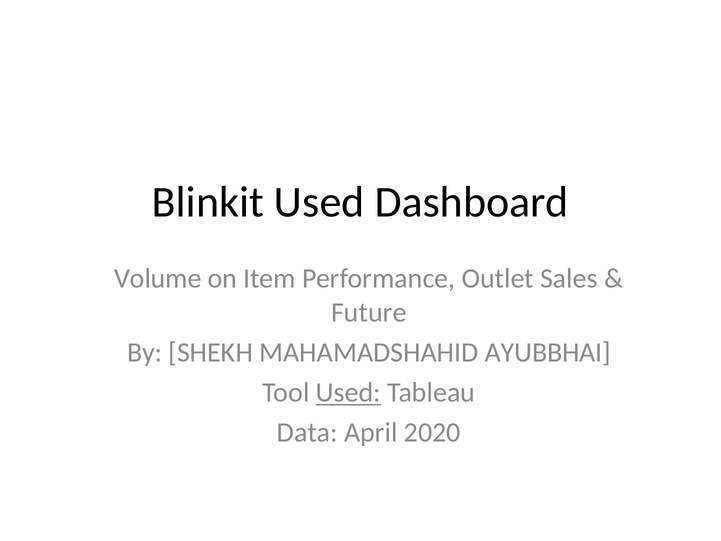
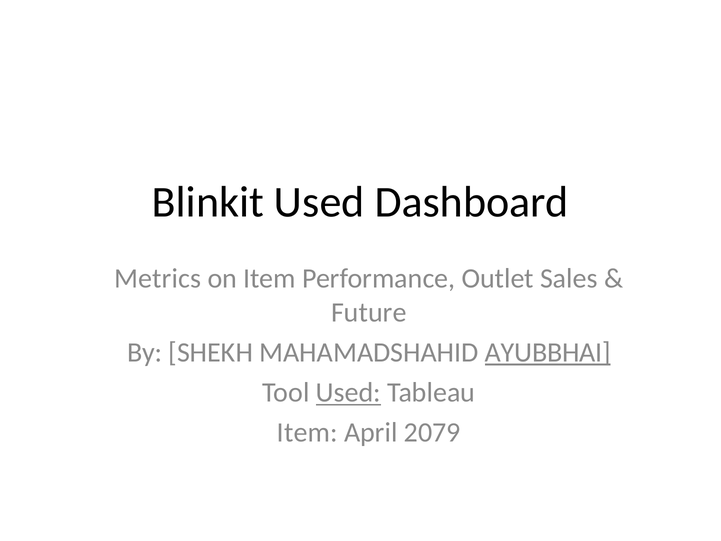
Volume: Volume -> Metrics
AYUBBHAI underline: none -> present
Data at (307, 432): Data -> Item
2020: 2020 -> 2079
